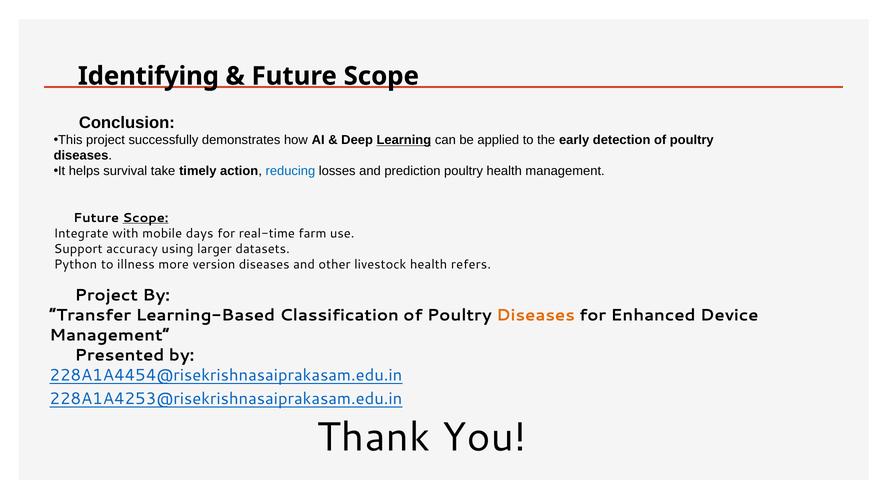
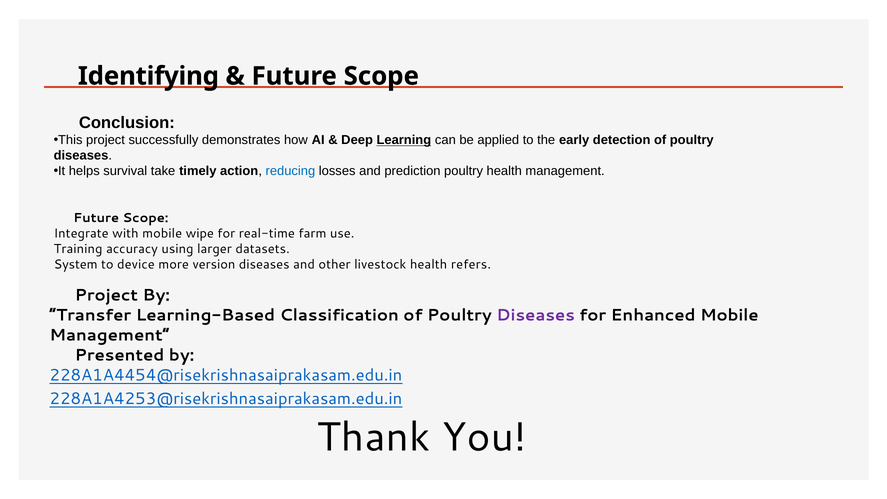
Scope at (146, 218) underline: present -> none
days: days -> wipe
Support: Support -> Training
Python: Python -> System
illness: illness -> device
Diseases at (536, 315) colour: orange -> purple
Enhanced Device: Device -> Mobile
